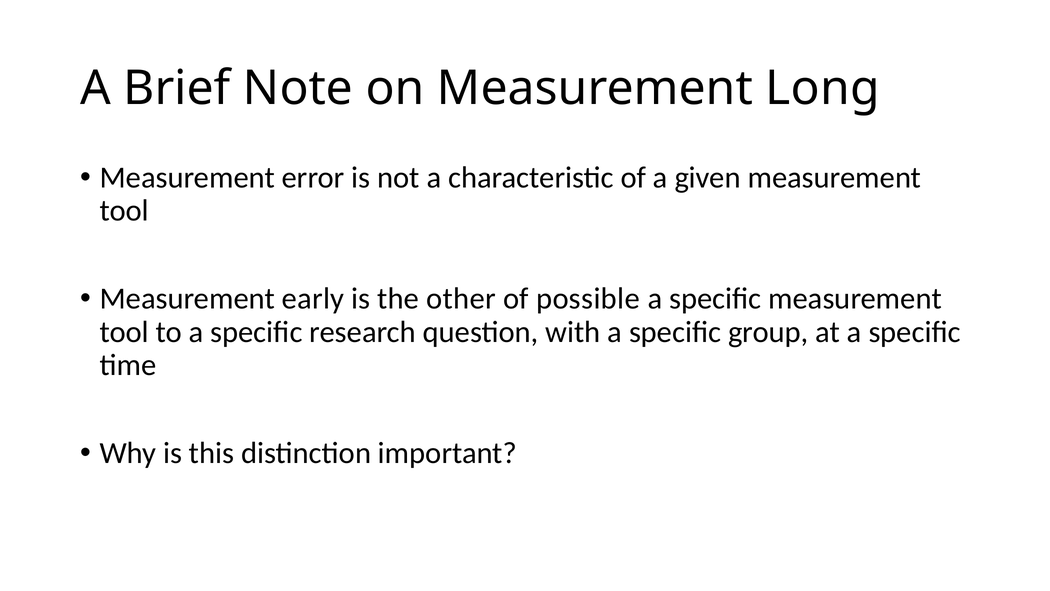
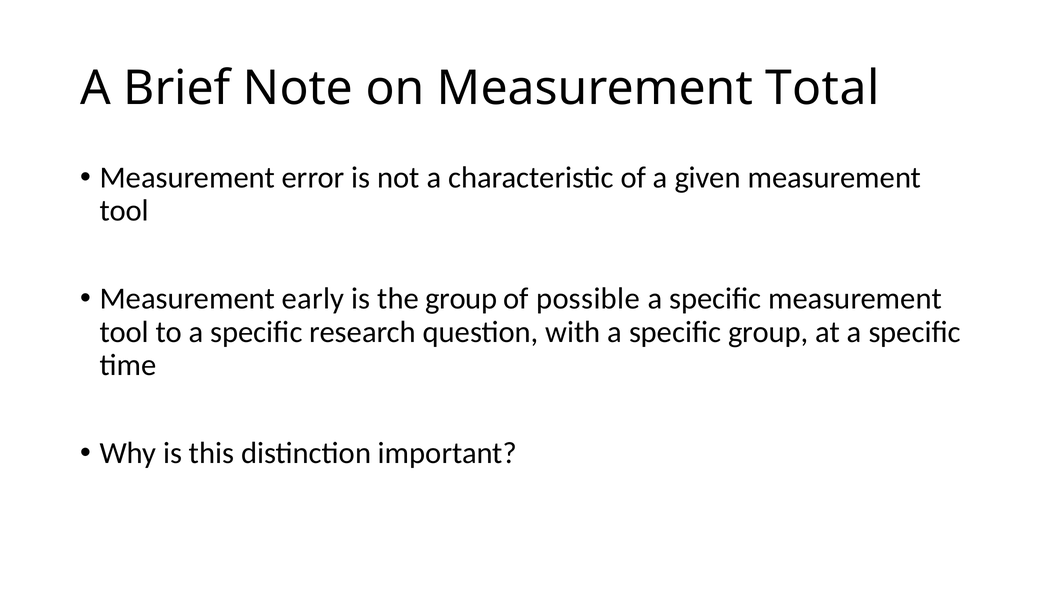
Long: Long -> Total
the other: other -> group
